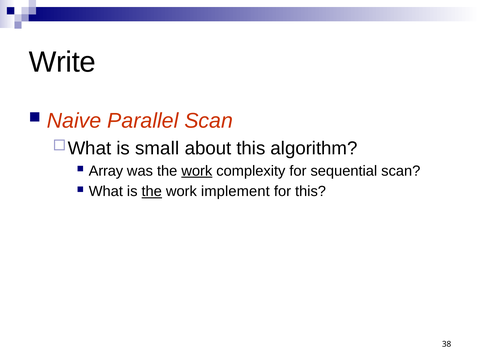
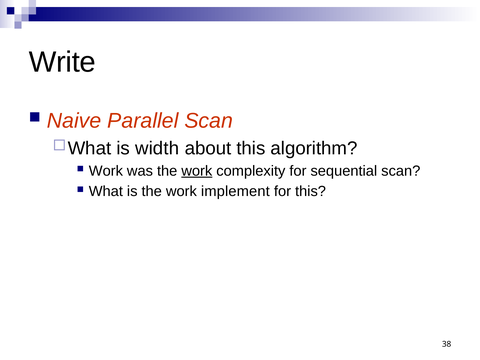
small: small -> width
Array at (106, 171): Array -> Work
the at (152, 191) underline: present -> none
